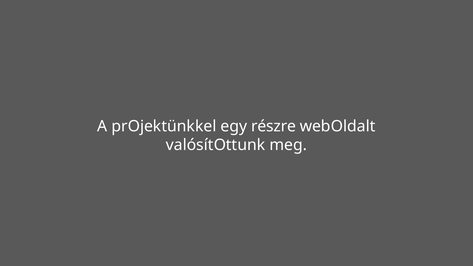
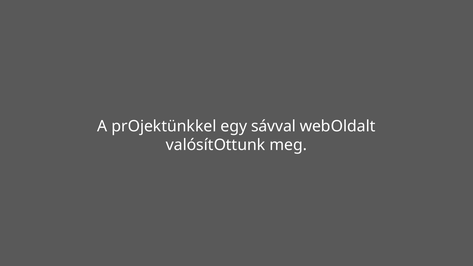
részre: részre -> sávval
